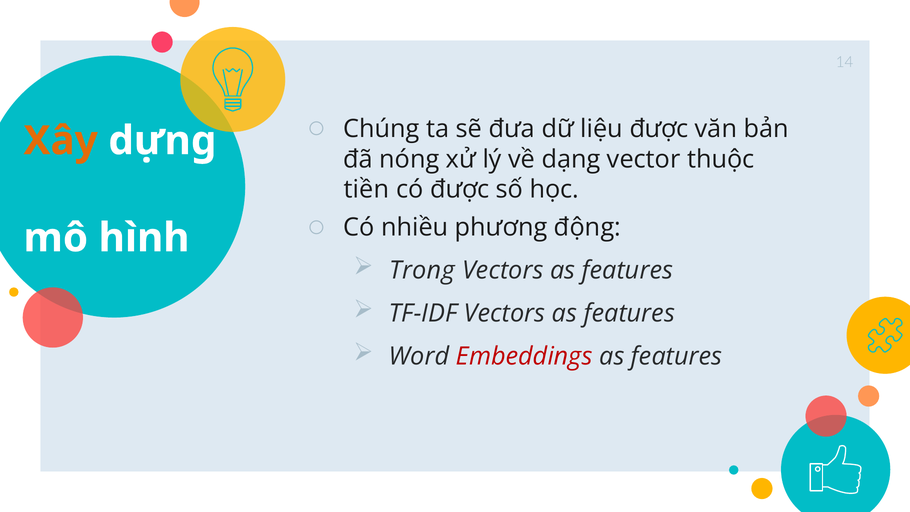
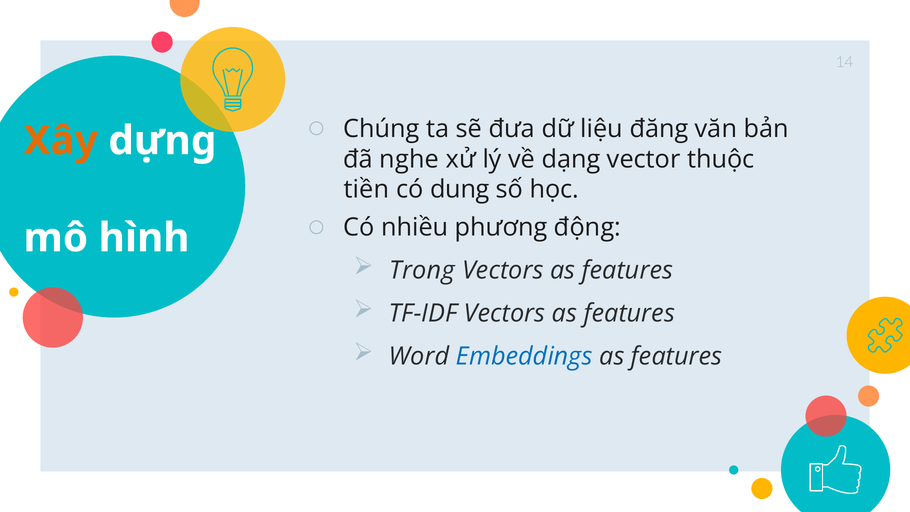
liệu được: được -> đăng
nóng: nóng -> nghe
có được: được -> dung
Embeddings colour: red -> blue
